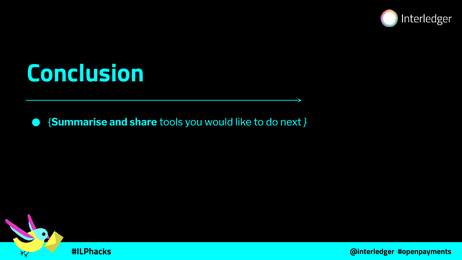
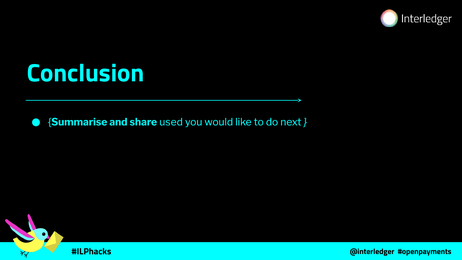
tools: tools -> used
